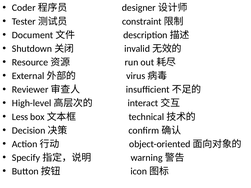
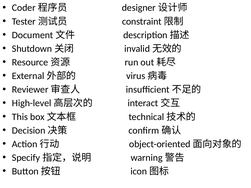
Less: Less -> This
